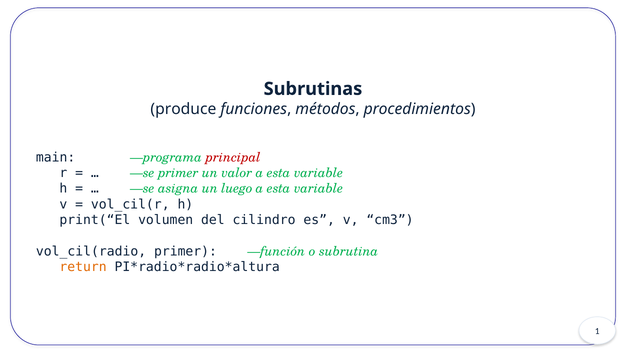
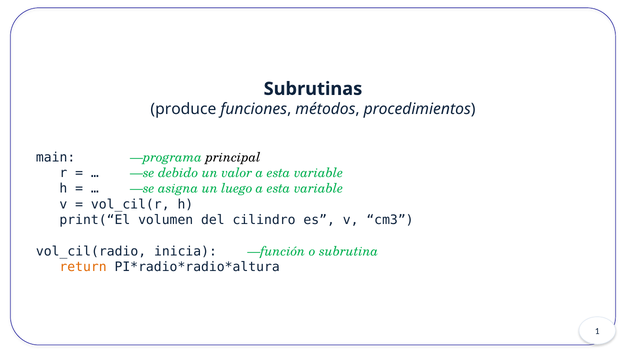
principal colour: red -> black
—se primer: primer -> debido
vol_cil(radio primer: primer -> inicia
